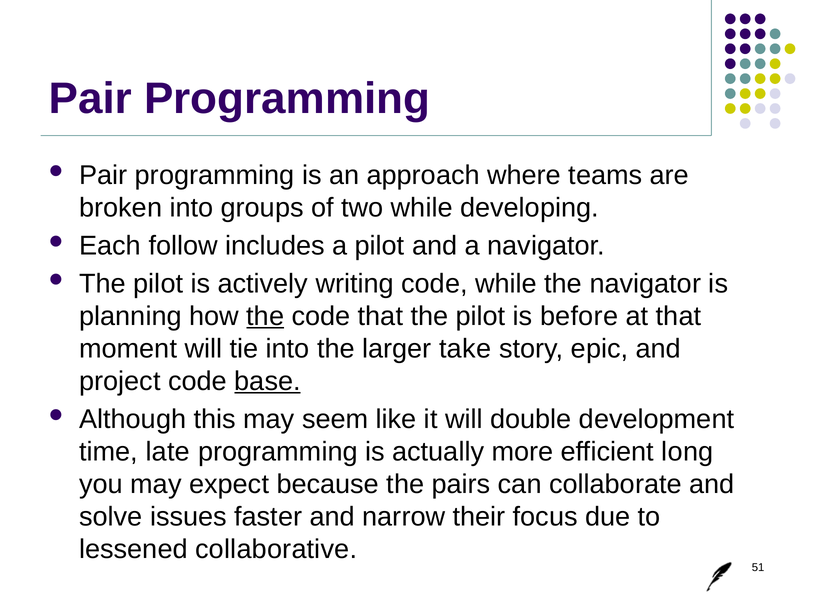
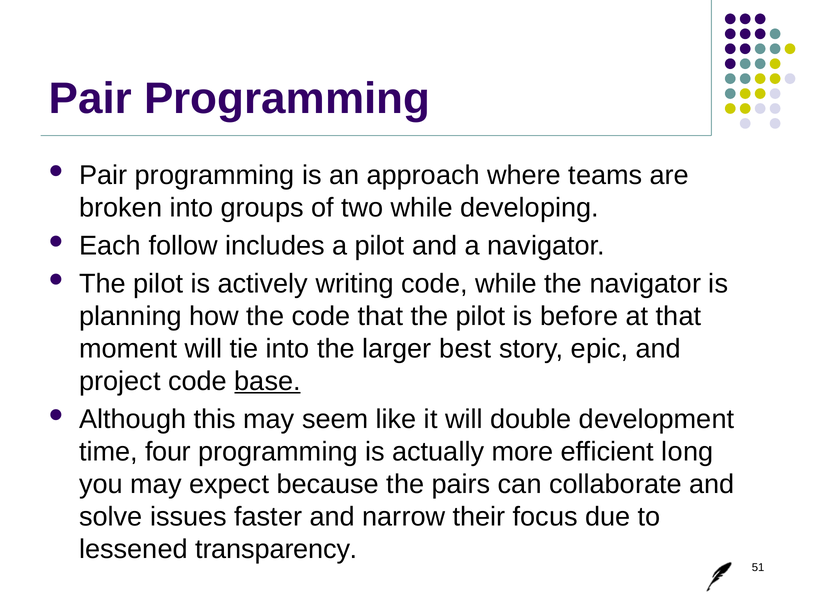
the at (265, 316) underline: present -> none
take: take -> best
late: late -> four
collaborative: collaborative -> transparency
